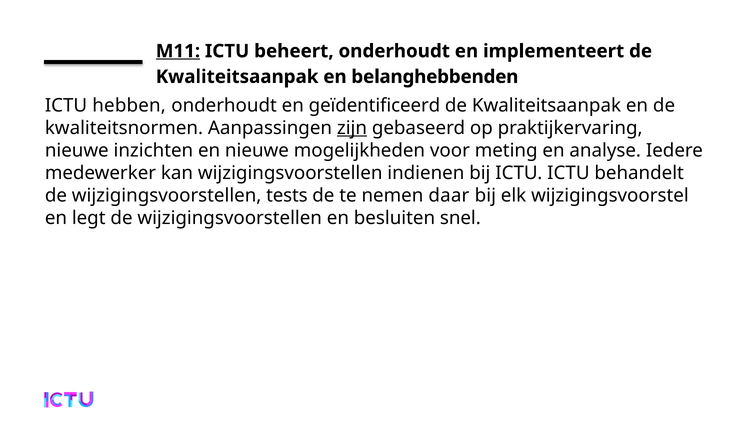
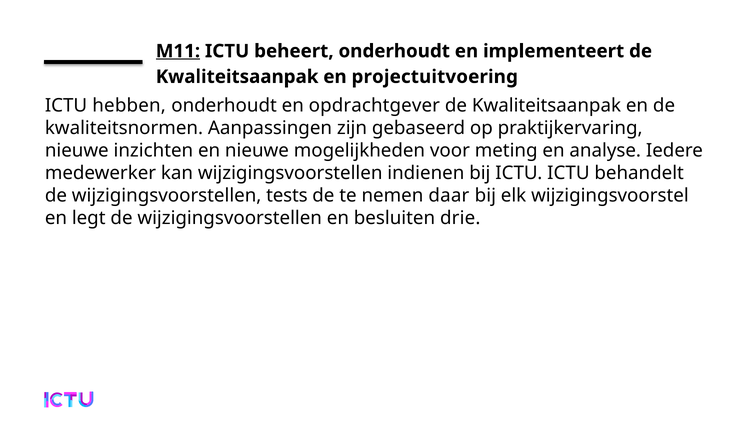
belanghebbenden: belanghebbenden -> projectuitvoering
geïdentificeerd: geïdentificeerd -> opdrachtgever
zijn underline: present -> none
snel: snel -> drie
